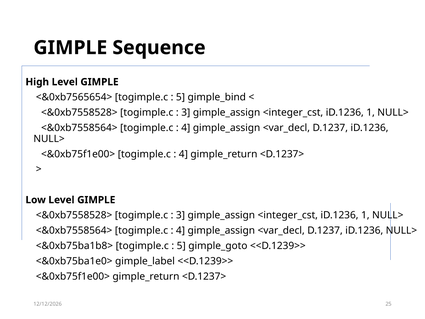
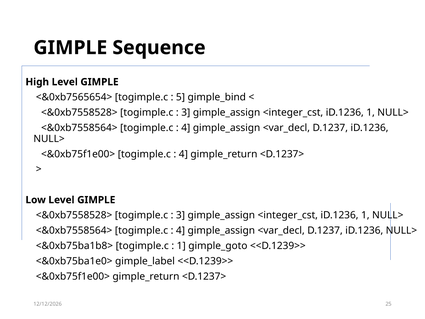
5 at (181, 246): 5 -> 1
